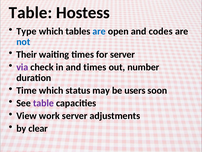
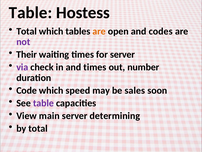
Type at (26, 31): Type -> Total
are at (99, 31) colour: blue -> orange
not colour: blue -> purple
Time: Time -> Code
status: status -> speed
users: users -> sales
work: work -> main
adjustments: adjustments -> determining
by clear: clear -> total
